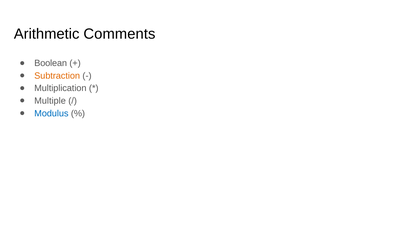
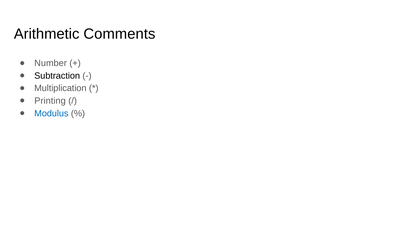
Boolean: Boolean -> Number
Subtraction colour: orange -> black
Multiple: Multiple -> Printing
